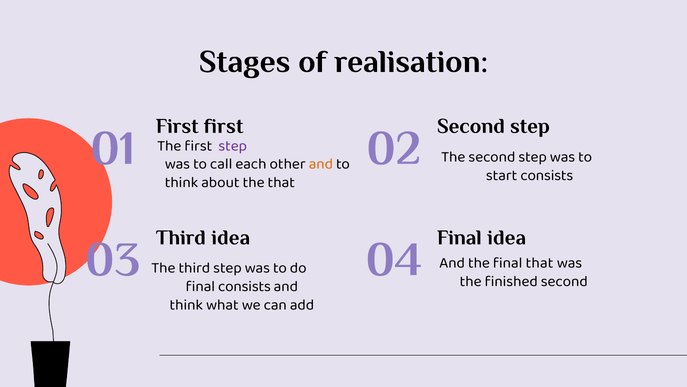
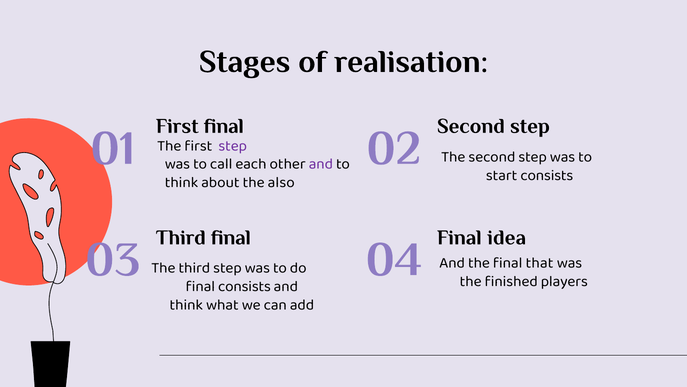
First first: first -> final
and at (321, 164) colour: orange -> purple
the that: that -> also
Third idea: idea -> final
finished second: second -> players
